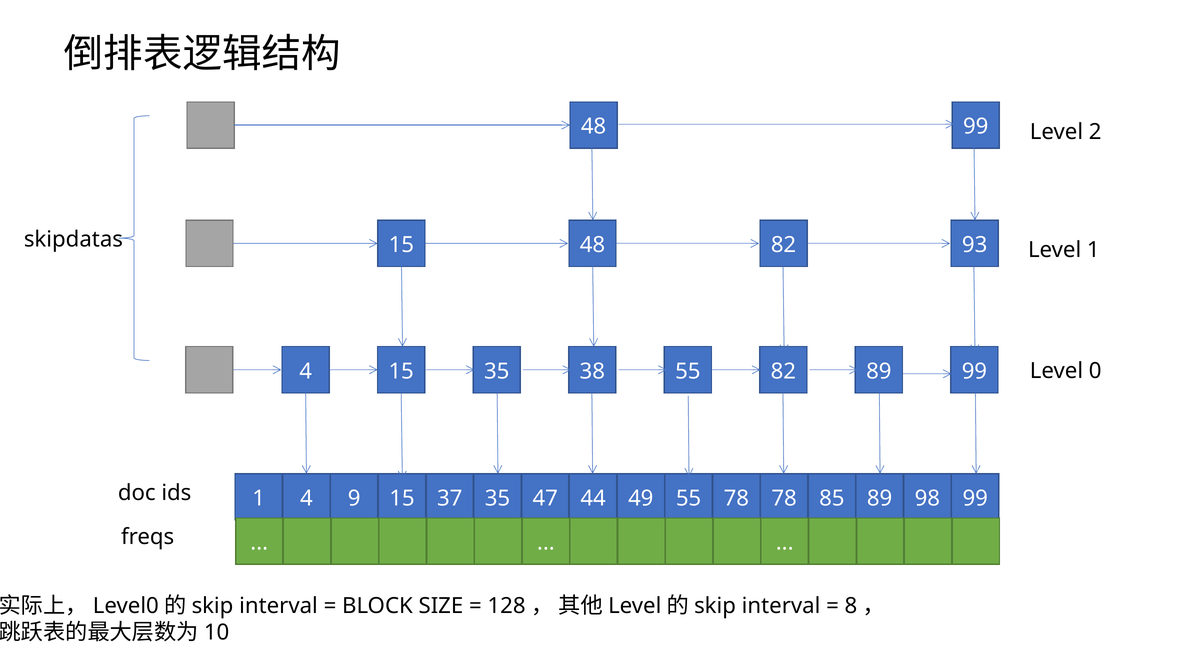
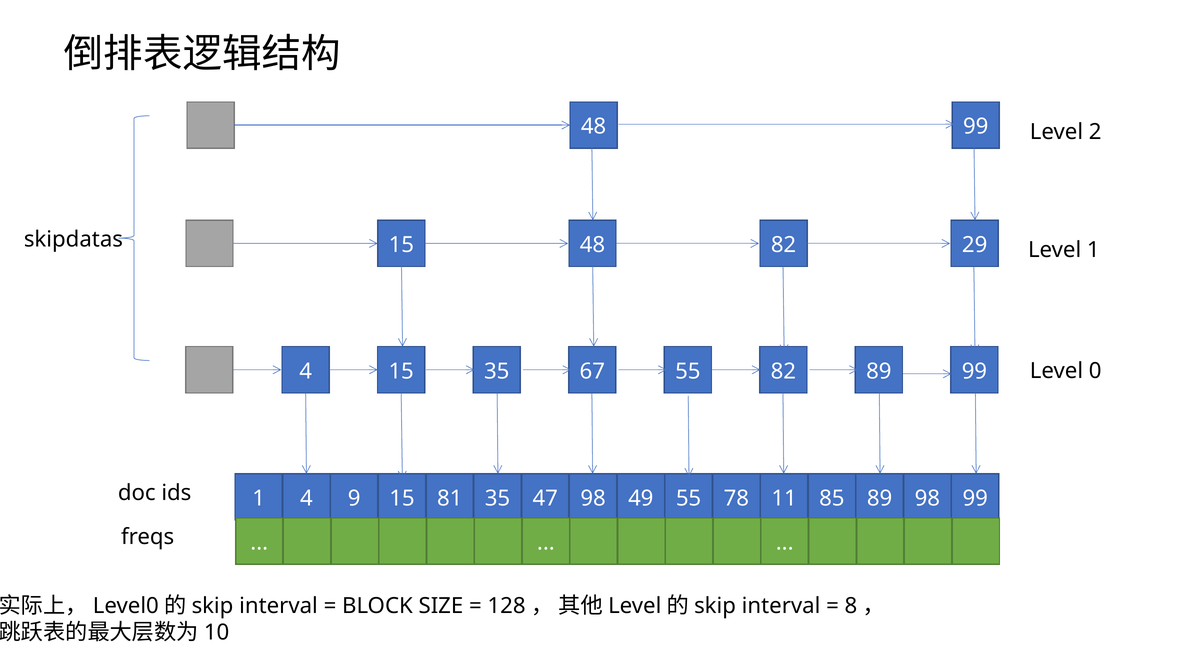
93: 93 -> 29
38: 38 -> 67
37: 37 -> 81
47 44: 44 -> 98
78 78: 78 -> 11
